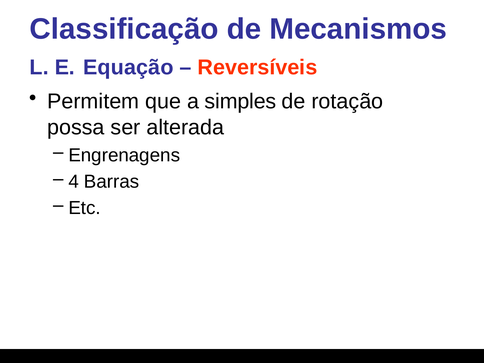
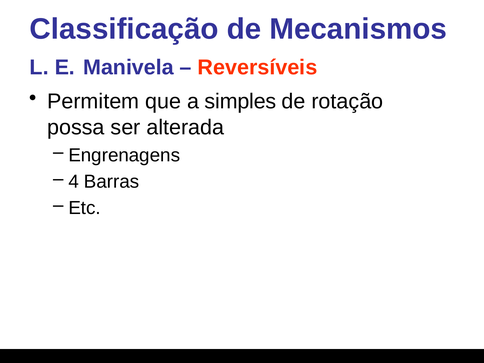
Equação: Equação -> Manivela
